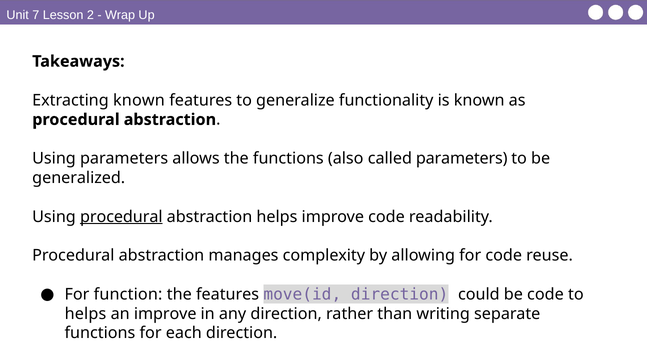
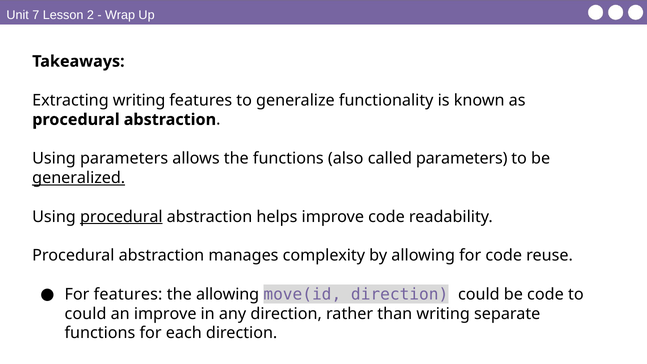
Extracting known: known -> writing
generalized underline: none -> present
For function: function -> features
the features: features -> allowing
helps at (85, 314): helps -> could
